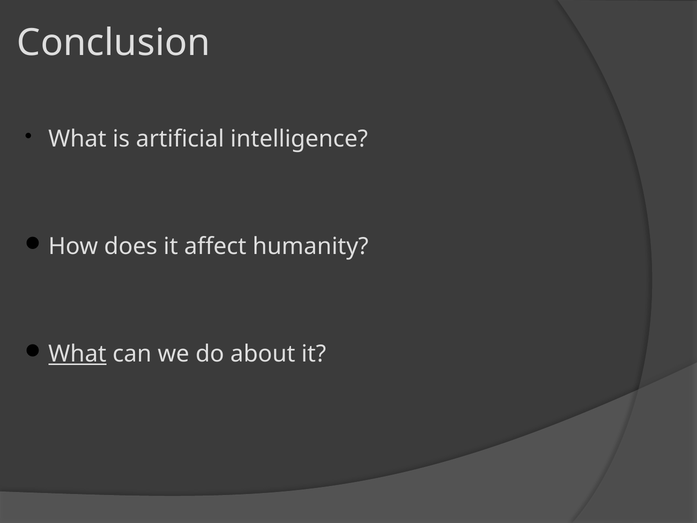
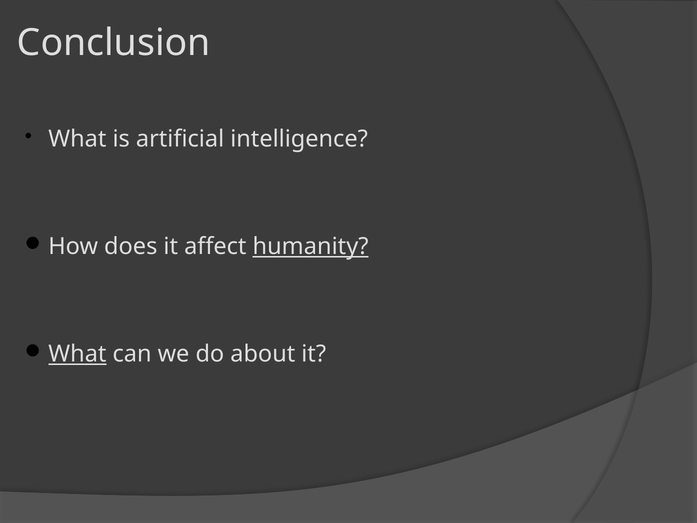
humanity underline: none -> present
